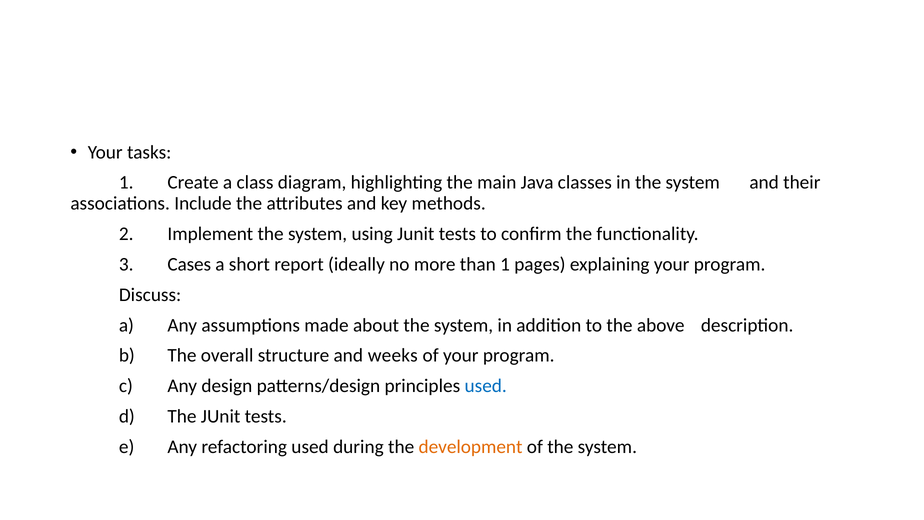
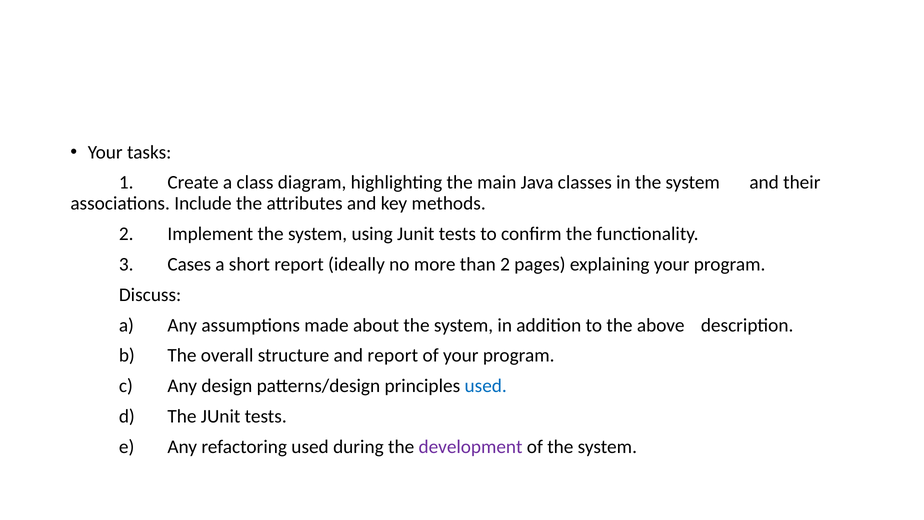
than 1: 1 -> 2
and weeks: weeks -> report
development colour: orange -> purple
